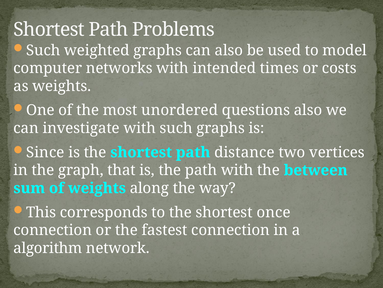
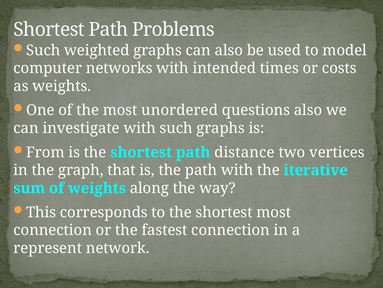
Since: Since -> From
between: between -> iterative
shortest once: once -> most
algorithm: algorithm -> represent
